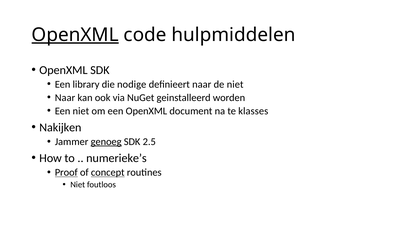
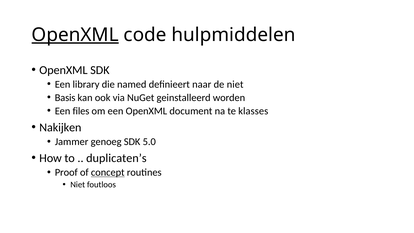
nodige: nodige -> named
Naar at (65, 98): Naar -> Basis
Een niet: niet -> files
genoeg underline: present -> none
2.5: 2.5 -> 5.0
numerieke’s: numerieke’s -> duplicaten’s
Proof underline: present -> none
